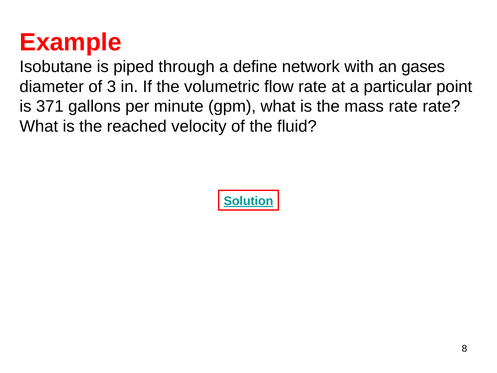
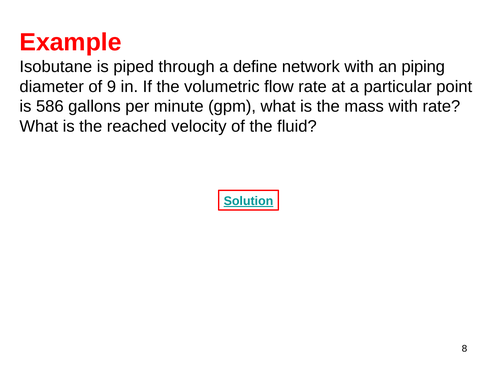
gases: gases -> piping
3: 3 -> 9
371: 371 -> 586
mass rate: rate -> with
